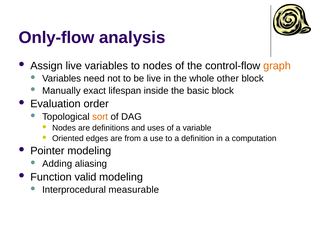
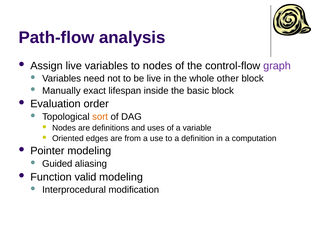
Only-flow: Only-flow -> Path-flow
graph colour: orange -> purple
Adding: Adding -> Guided
measurable: measurable -> modification
